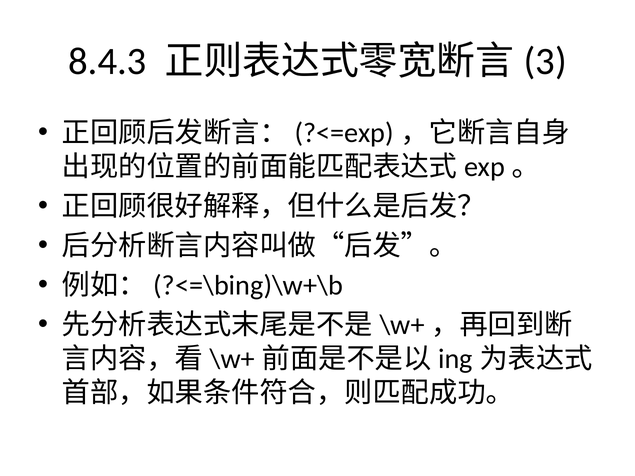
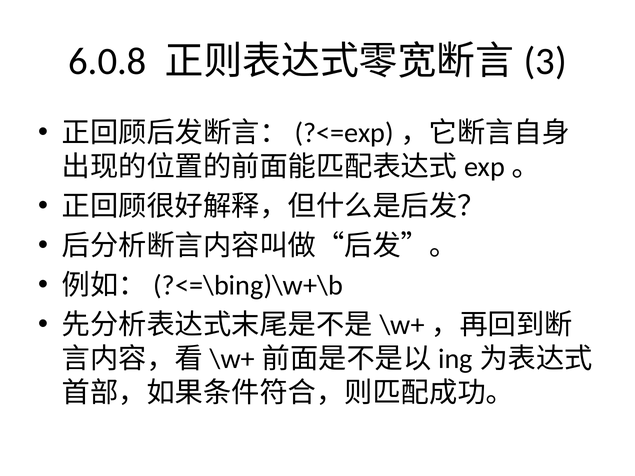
8.4.3: 8.4.3 -> 6.0.8
